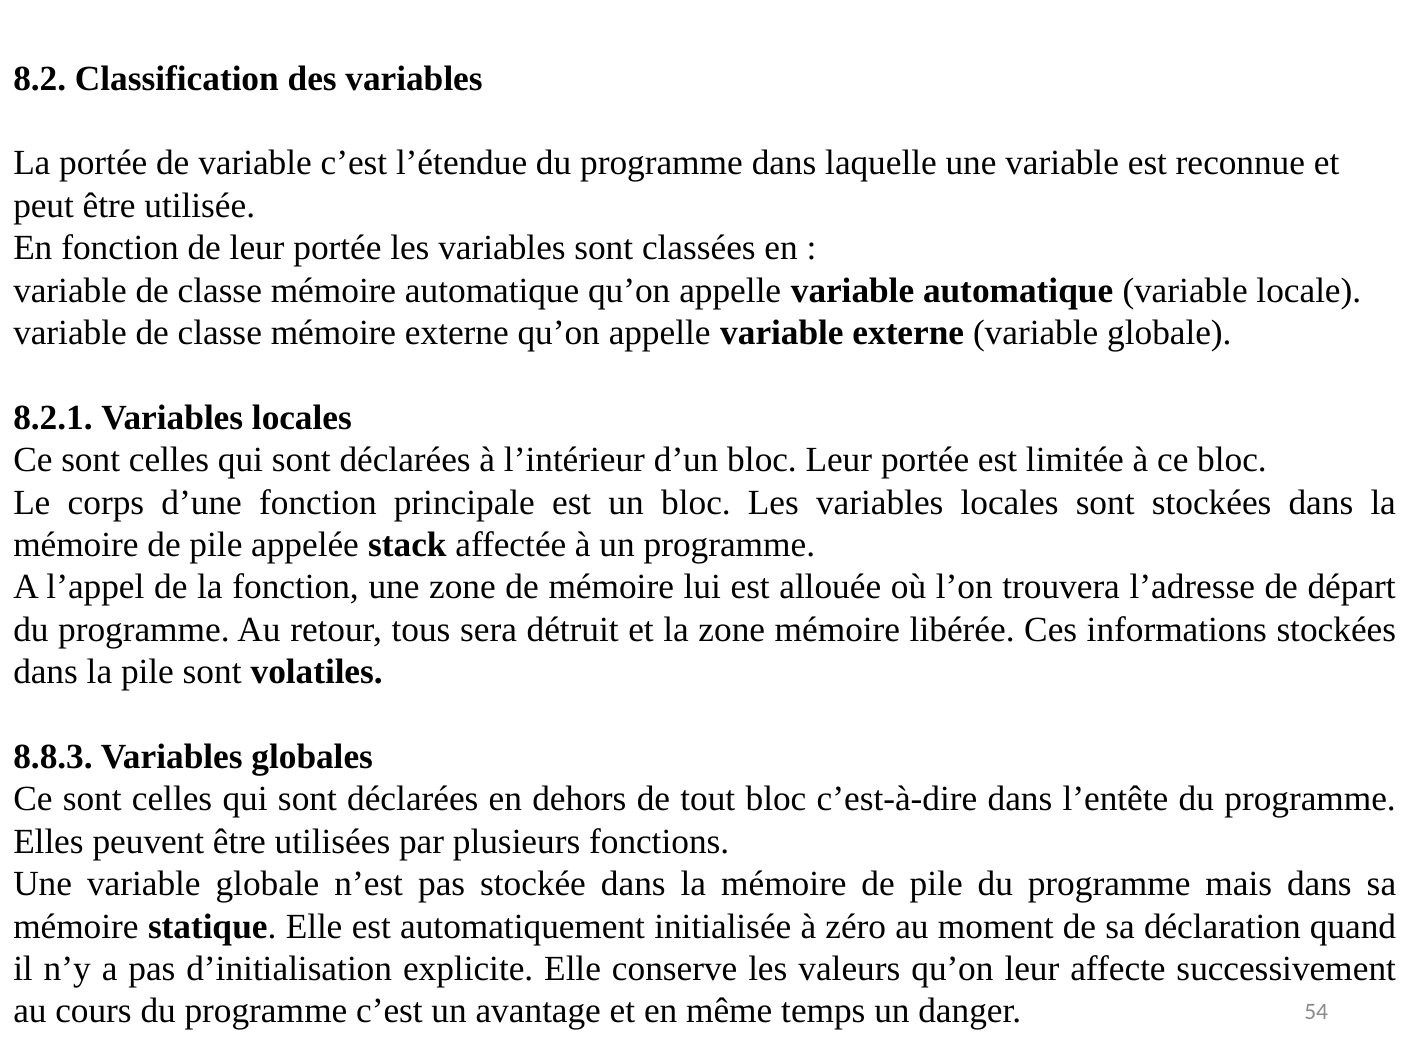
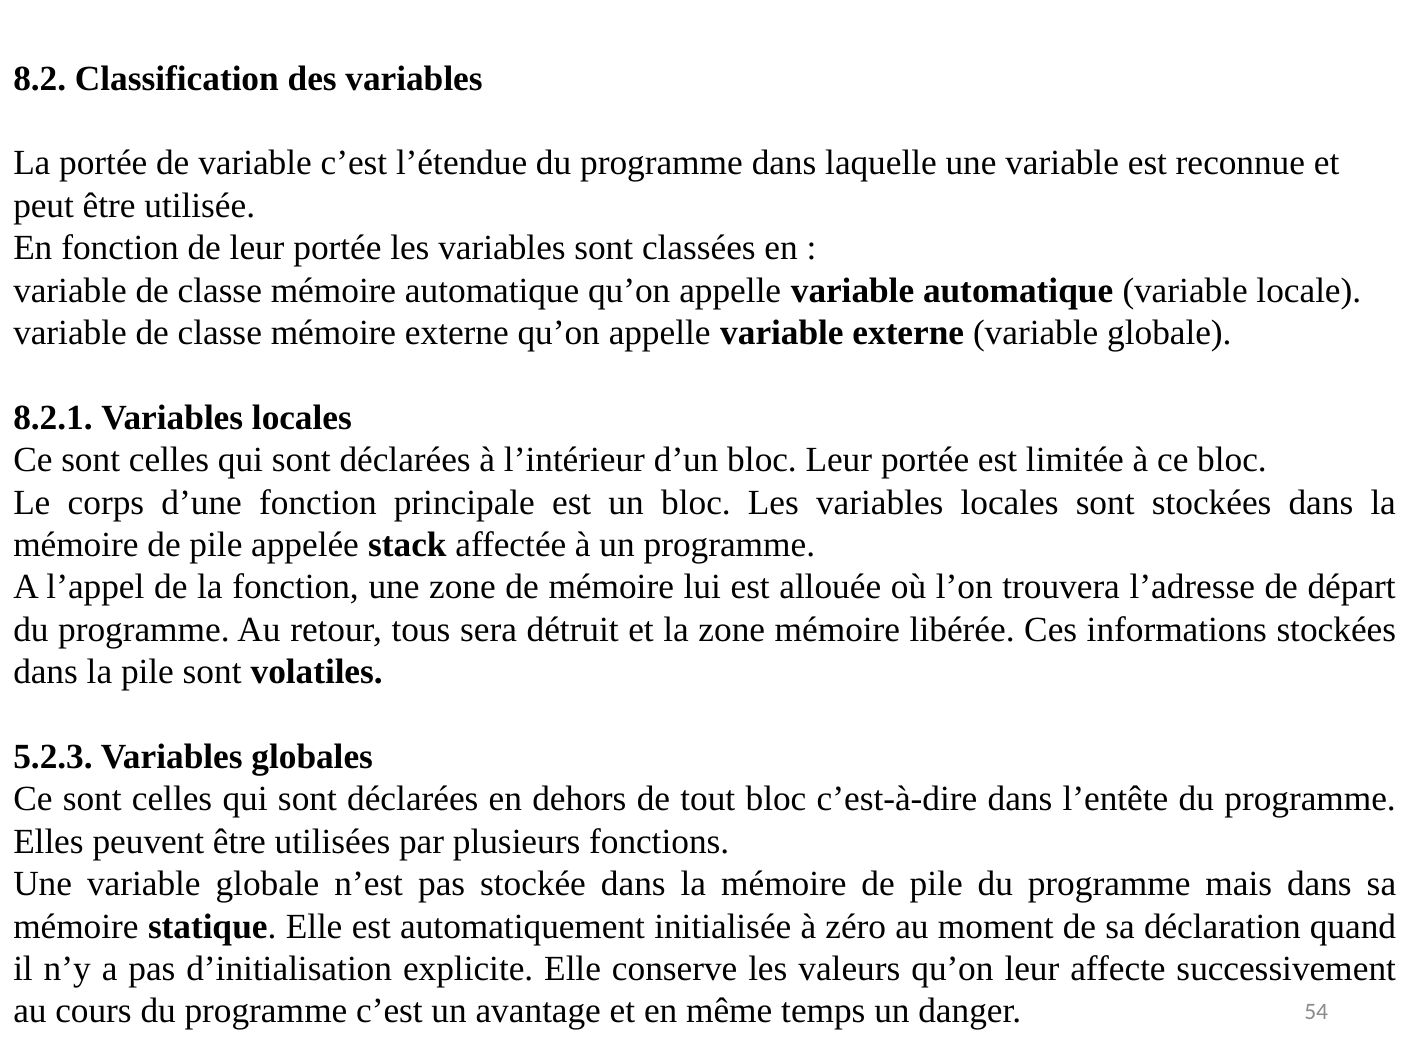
8.8.3: 8.8.3 -> 5.2.3
